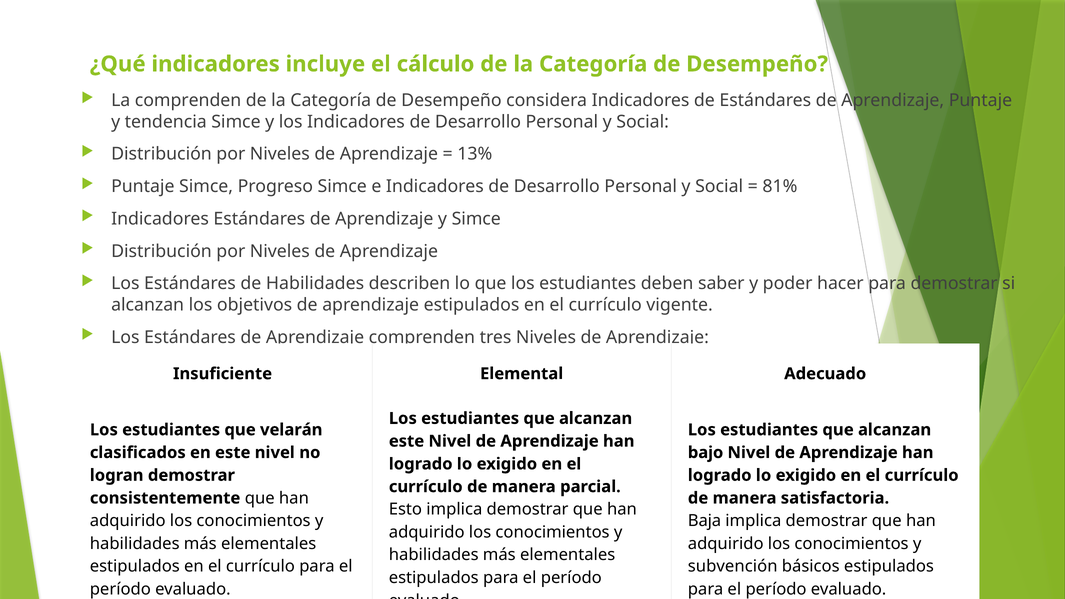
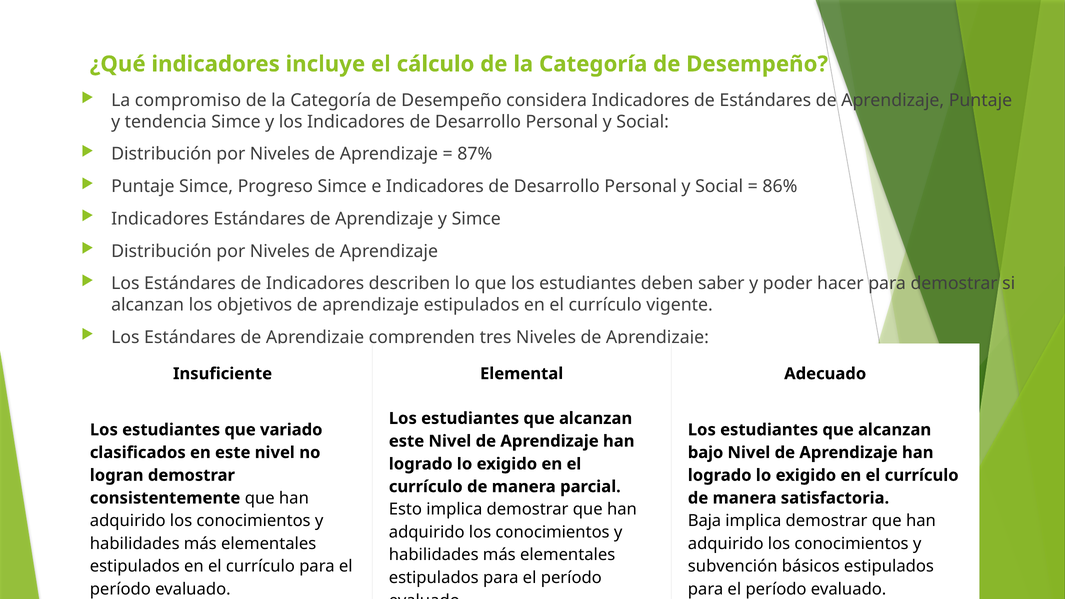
La comprenden: comprenden -> compromiso
13%: 13% -> 87%
81%: 81% -> 86%
de Habilidades: Habilidades -> Indicadores
velarán: velarán -> variado
